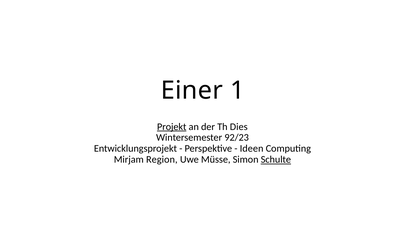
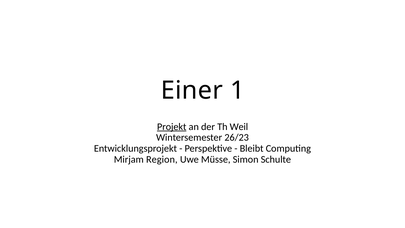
Dies: Dies -> Weil
92/23: 92/23 -> 26/23
Ideen: Ideen -> Bleibt
Schulte underline: present -> none
